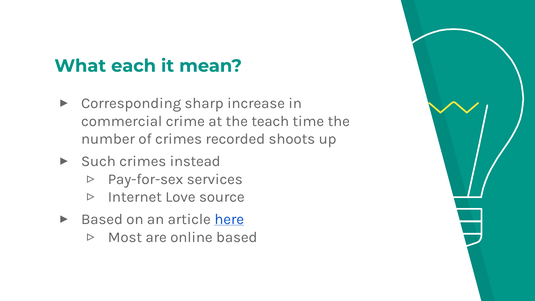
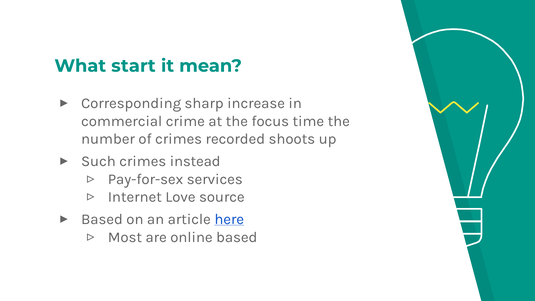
each: each -> start
teach: teach -> focus
